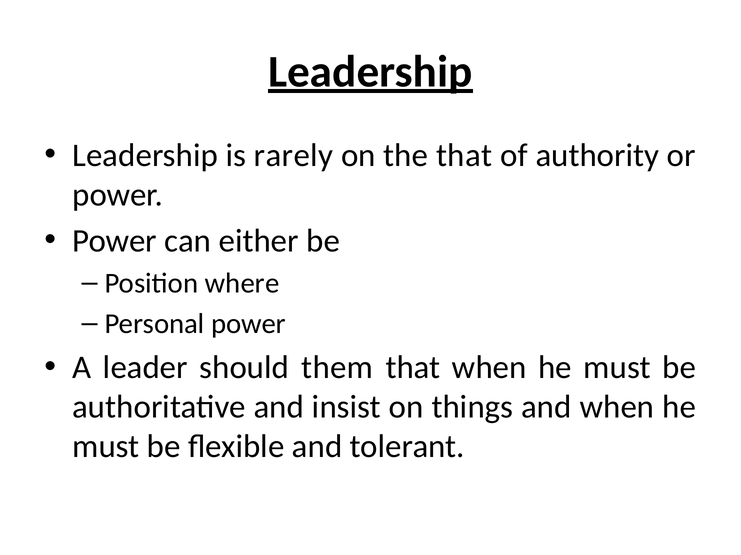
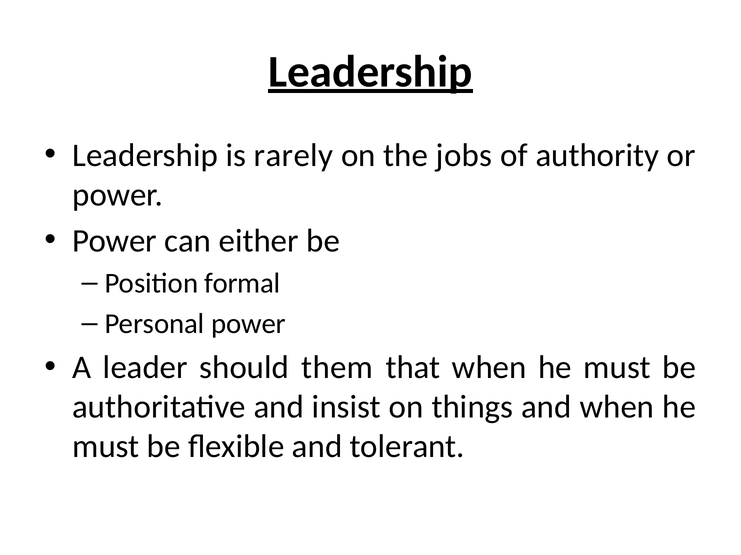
the that: that -> jobs
where: where -> formal
